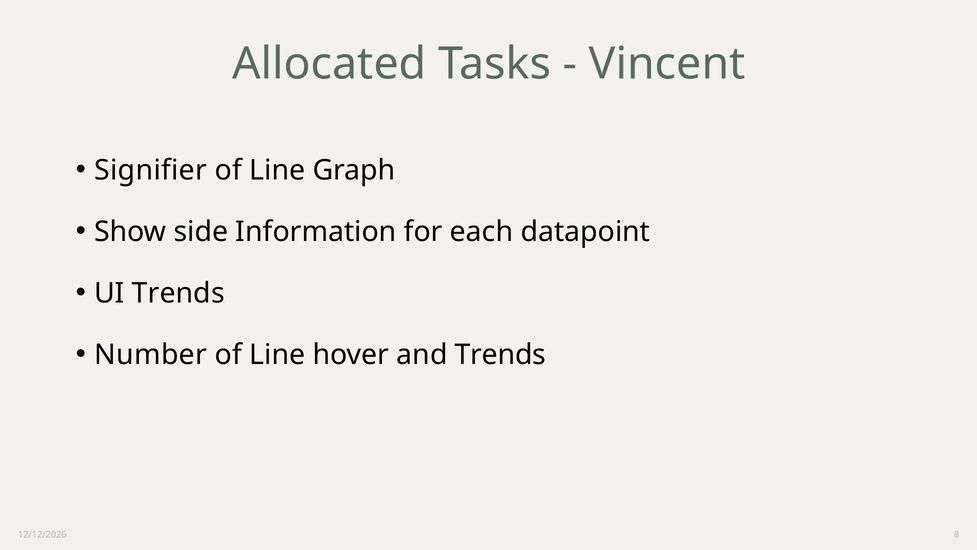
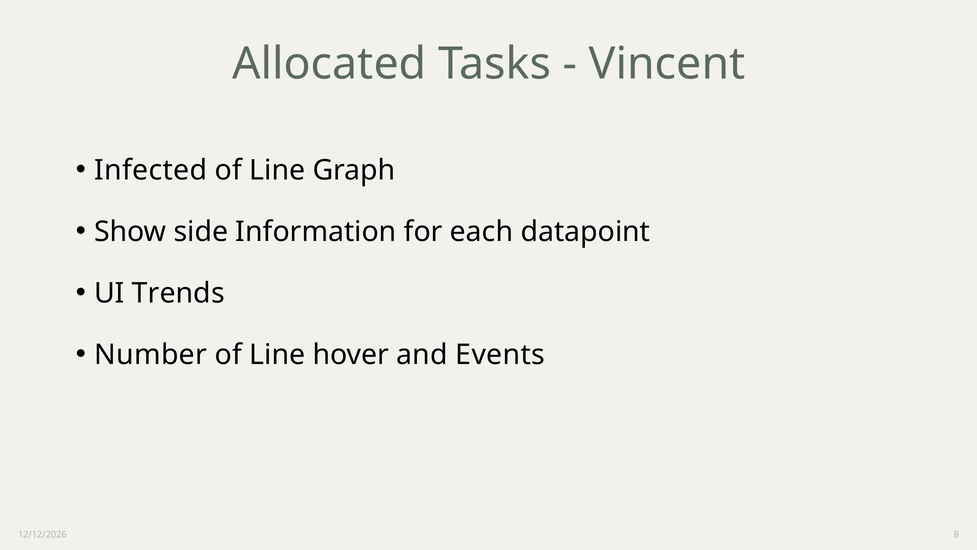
Signifier: Signifier -> Infected
and Trends: Trends -> Events
